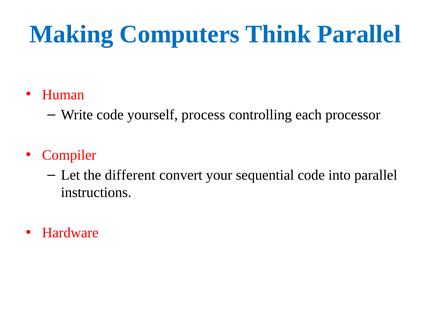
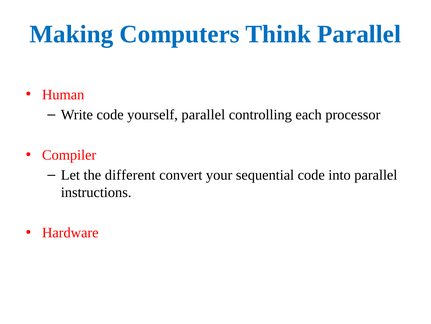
yourself process: process -> parallel
